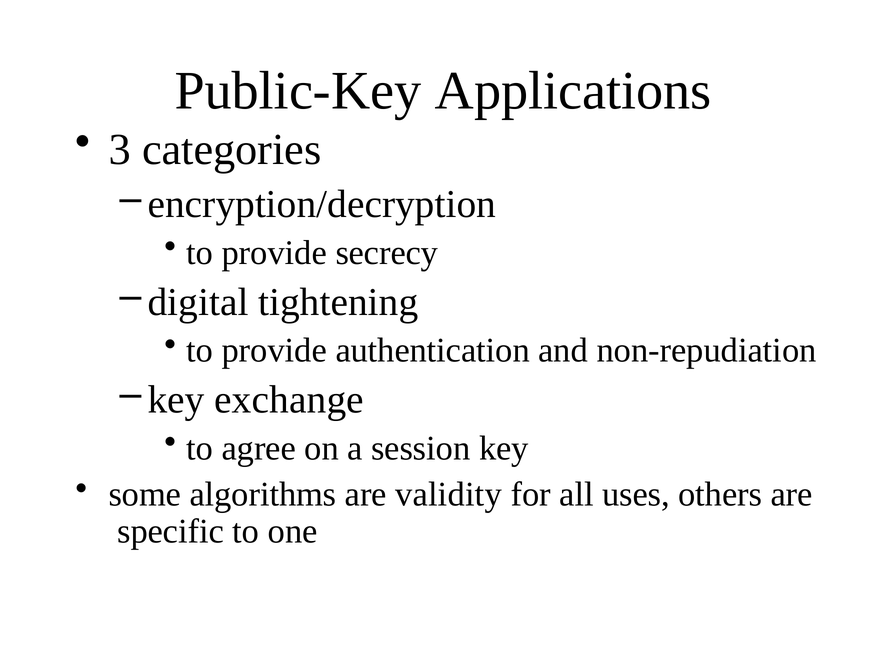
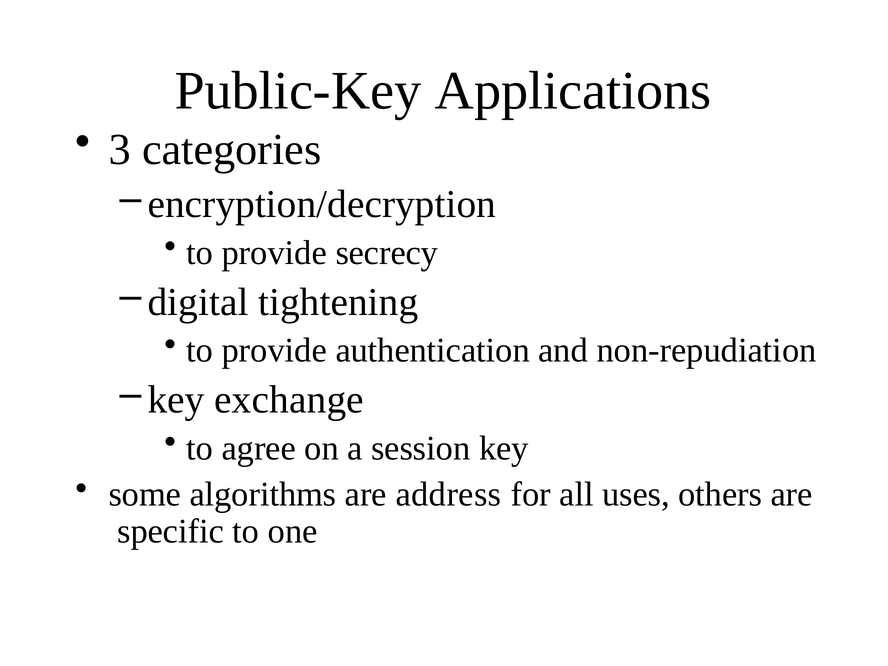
validity: validity -> address
